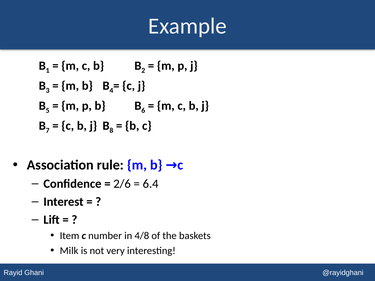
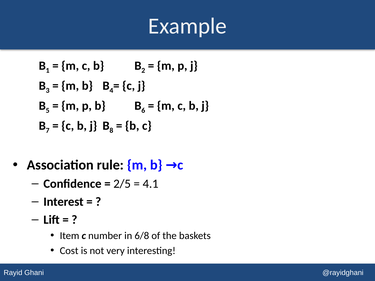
2/6: 2/6 -> 2/5
6.4: 6.4 -> 4.1
4/8: 4/8 -> 6/8
Milk: Milk -> Cost
